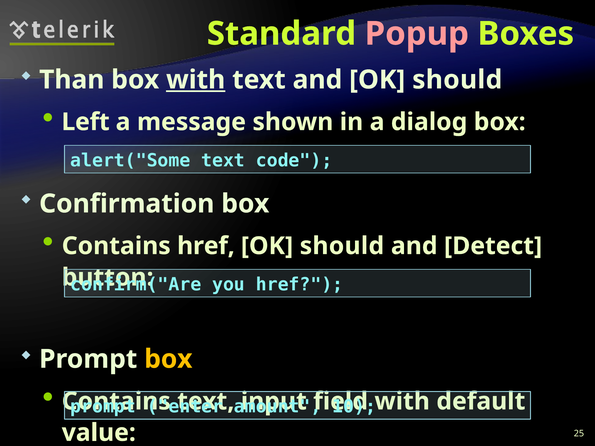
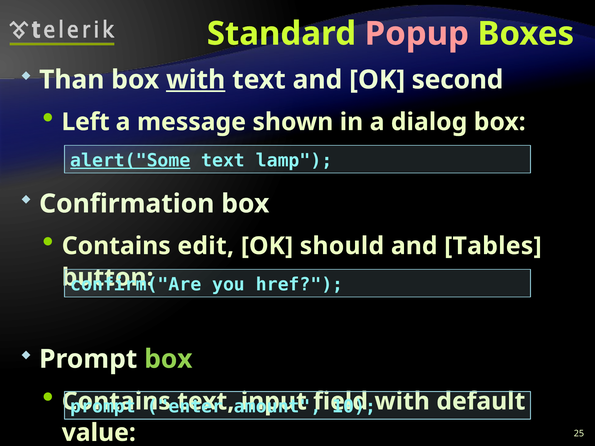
and OK should: should -> second
alert("Some underline: none -> present
code: code -> lamp
Contains href: href -> edit
Detect: Detect -> Tables
box at (168, 359) colour: yellow -> light green
